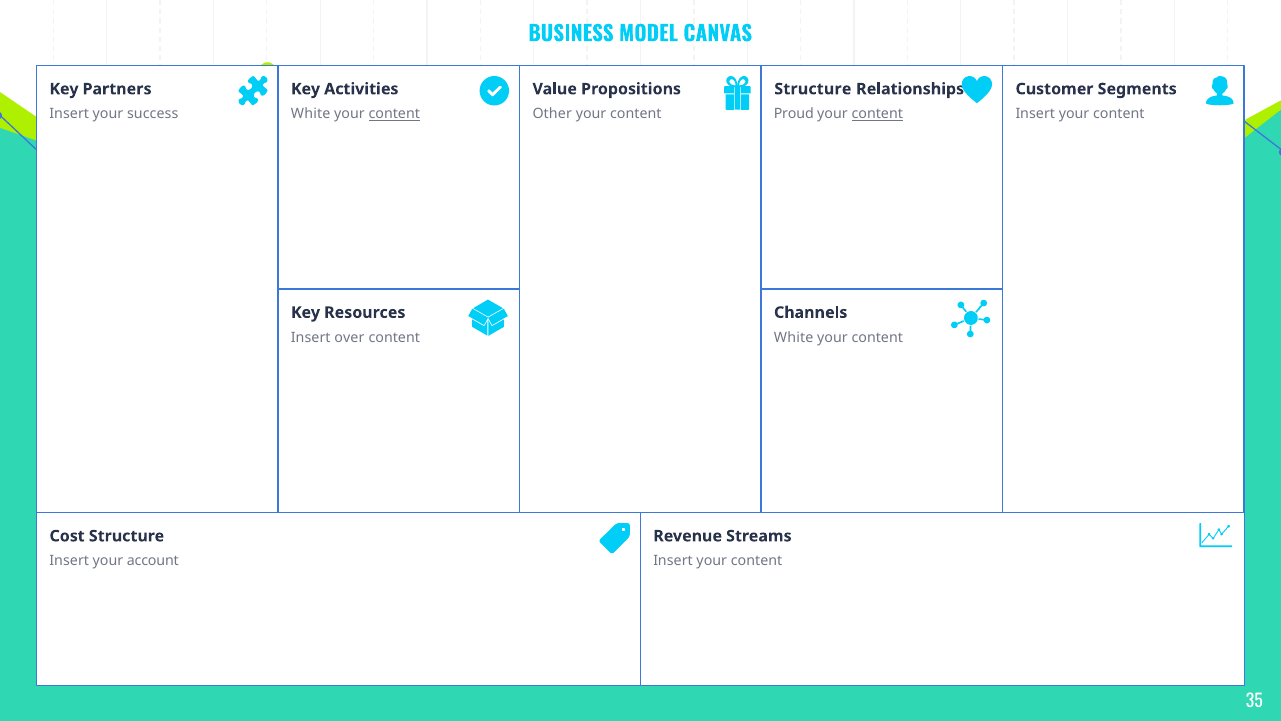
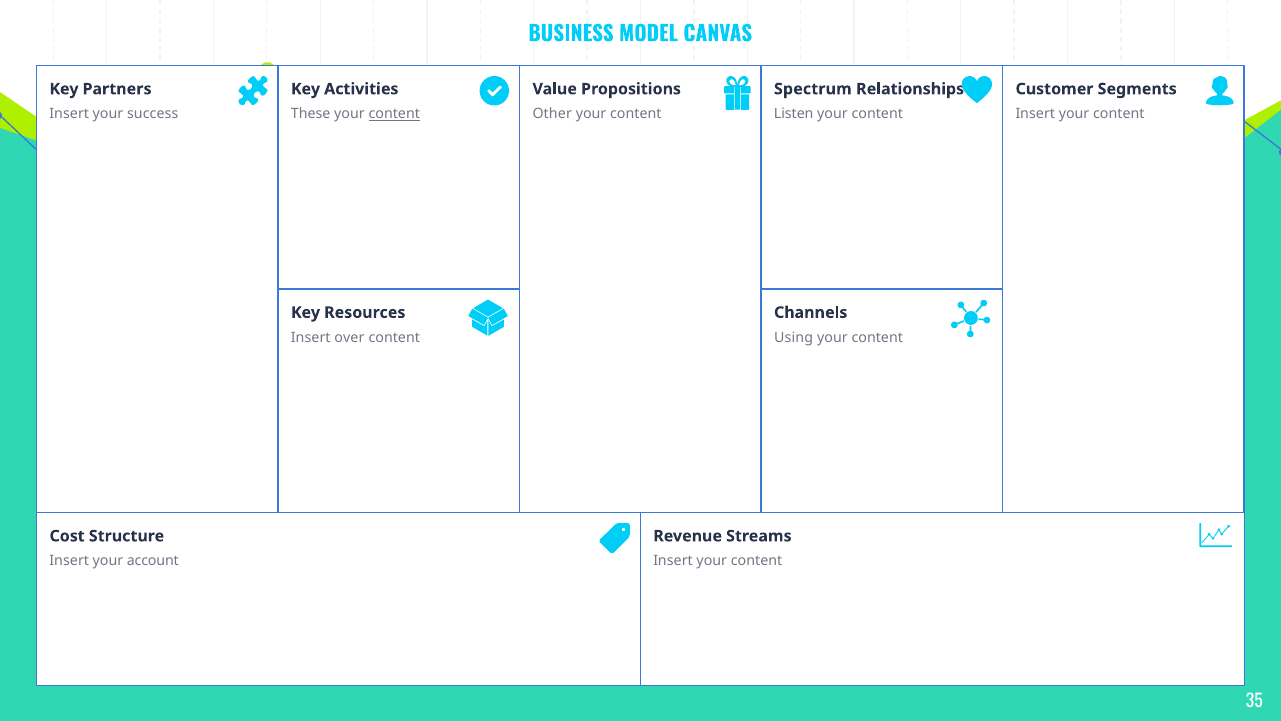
Structure at (813, 89): Structure -> Spectrum
White at (311, 114): White -> These
Proud: Proud -> Listen
content at (877, 114) underline: present -> none
White at (794, 338): White -> Using
